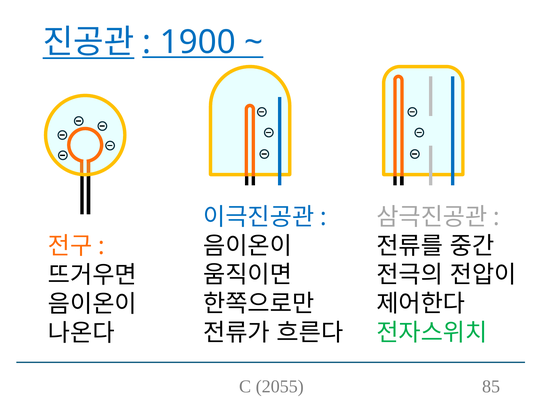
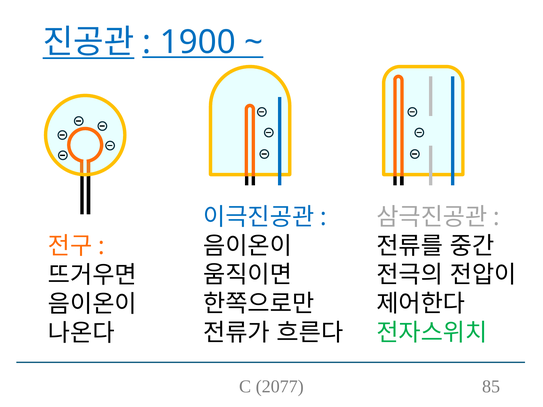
2055: 2055 -> 2077
